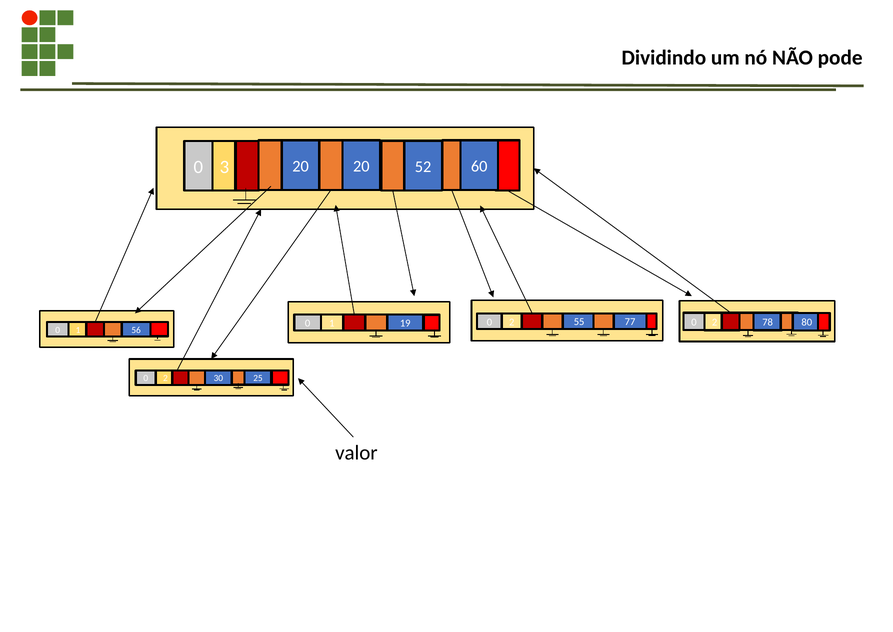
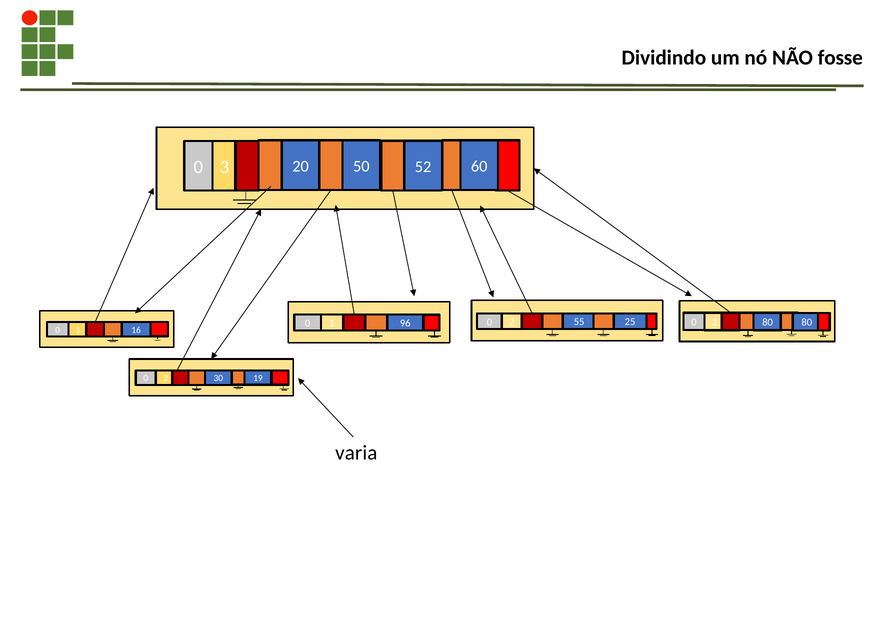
pode: pode -> fosse
0 20: 20 -> 50
77: 77 -> 25
0 78: 78 -> 80
19: 19 -> 96
56: 56 -> 16
25: 25 -> 19
valor: valor -> varia
